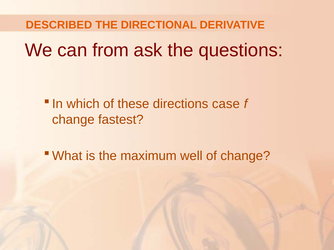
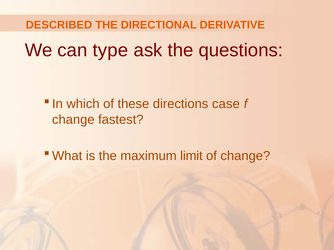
from: from -> type
well: well -> limit
